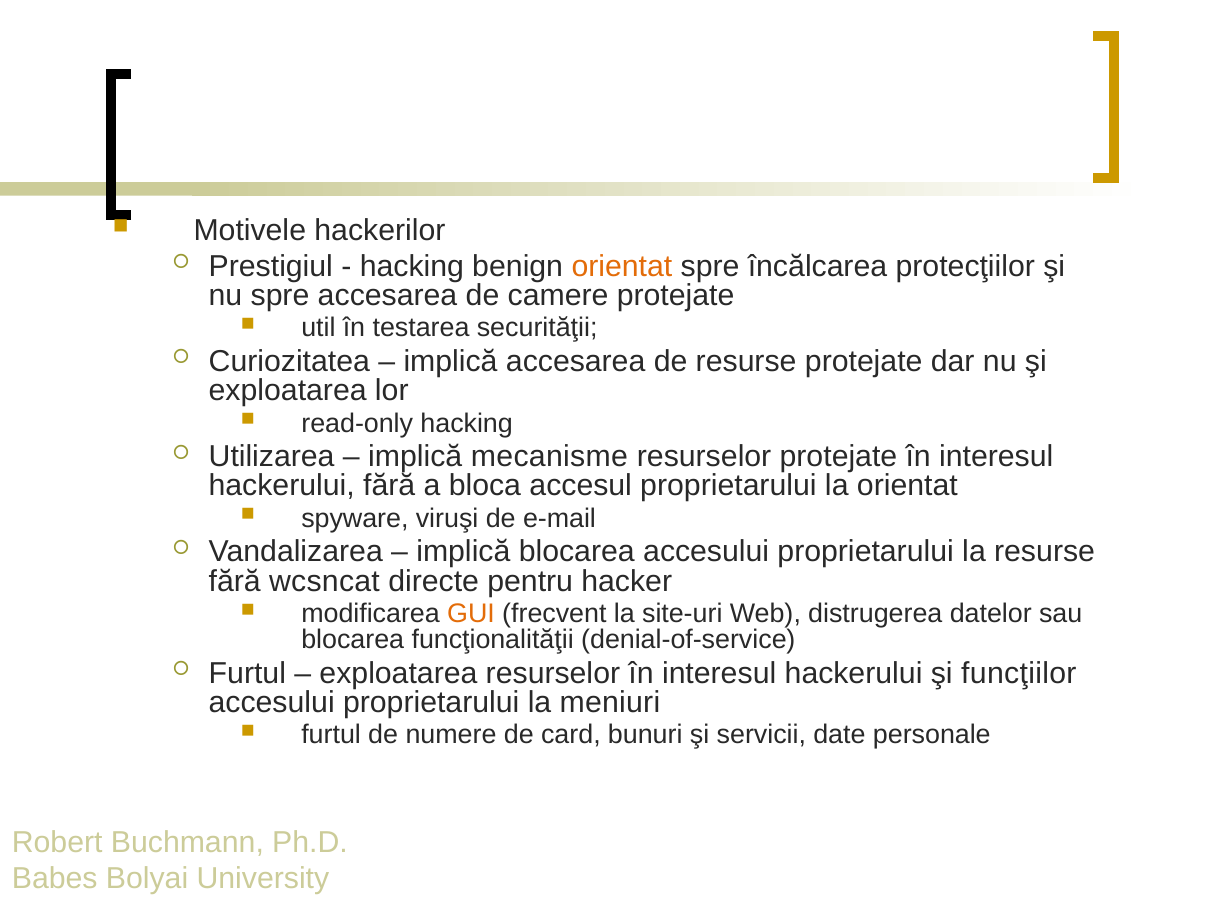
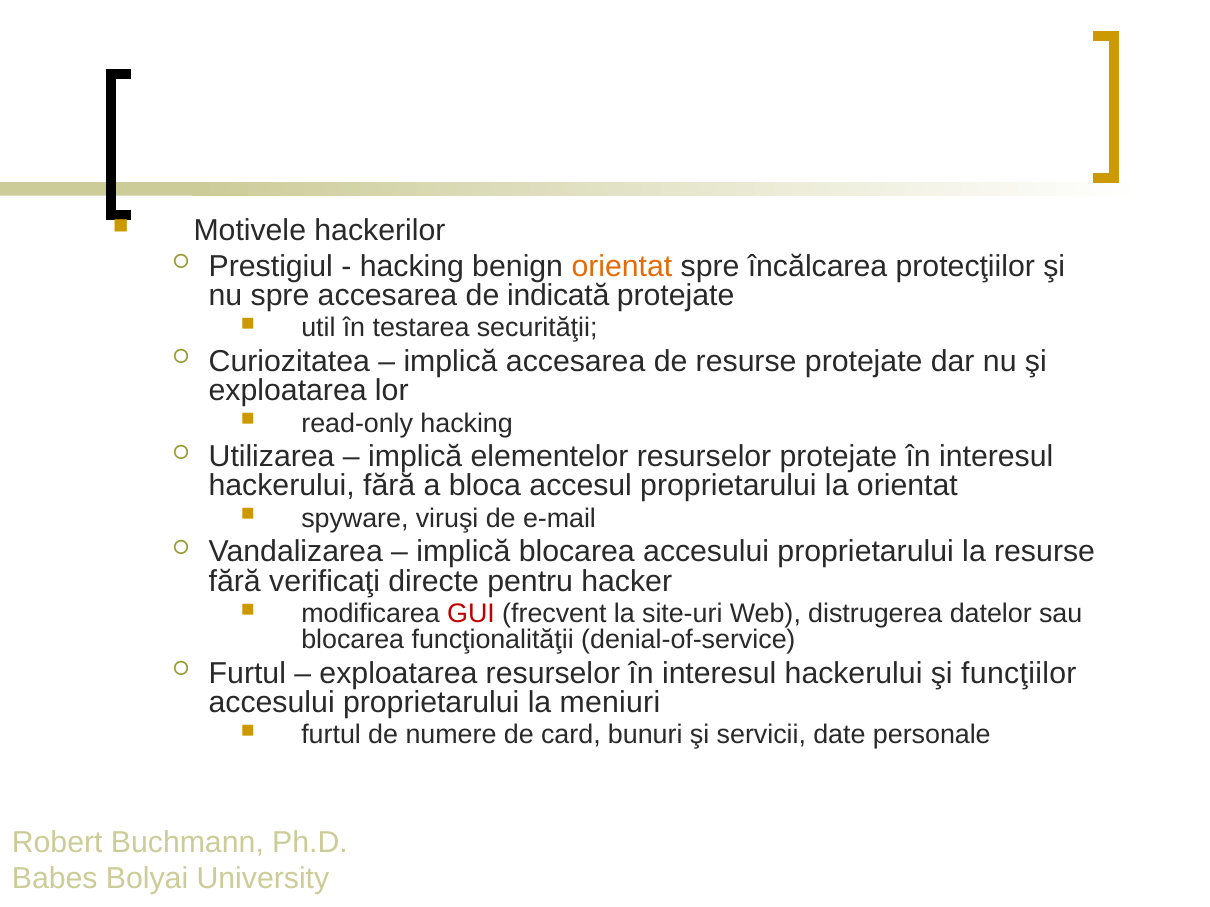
camere: camere -> indicată
mecanisme: mecanisme -> elementelor
wcsncat: wcsncat -> verificaţi
GUI colour: orange -> red
